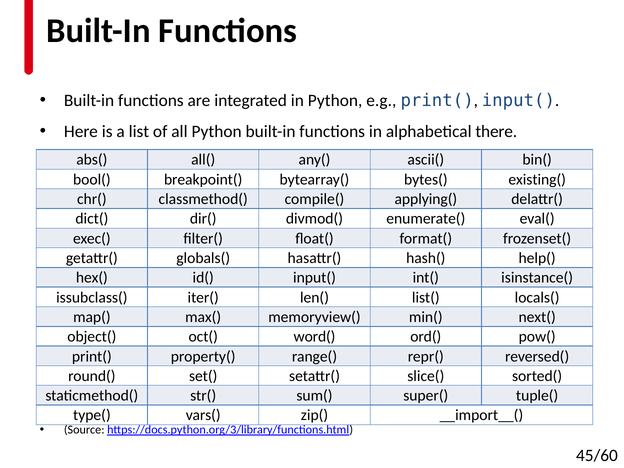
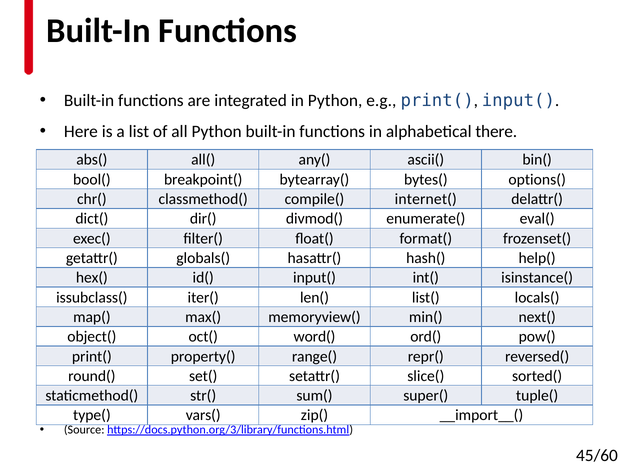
existing(: existing( -> options(
applying(: applying( -> internet(
